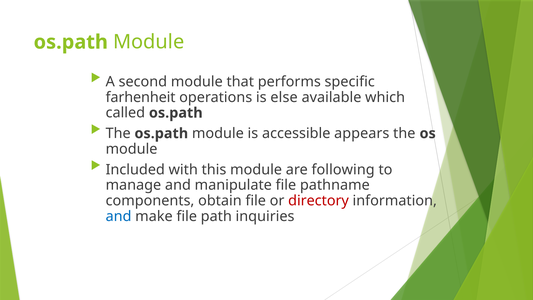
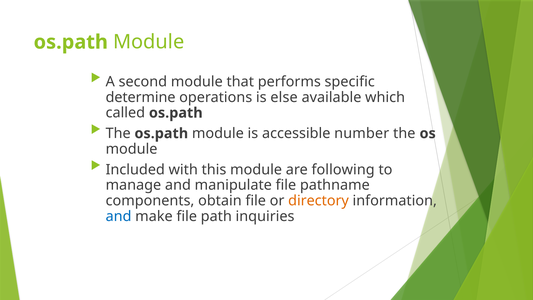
farhenheit: farhenheit -> determine
appears: appears -> number
directory colour: red -> orange
